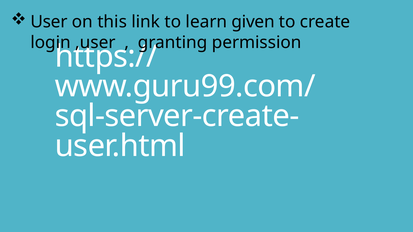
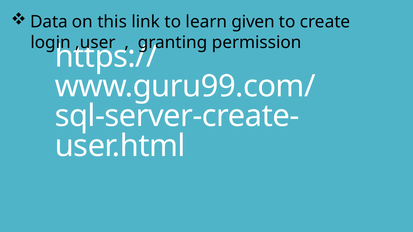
User: User -> Data
